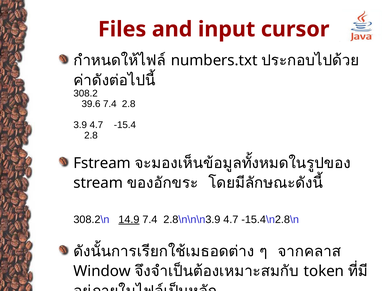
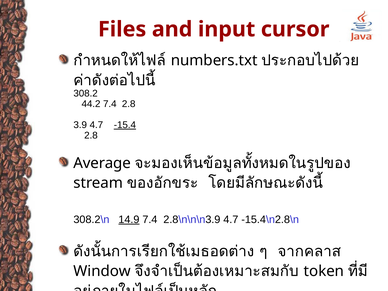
39.6: 39.6 -> 44.2
-15.4 underline: none -> present
Fstream: Fstream -> Average
